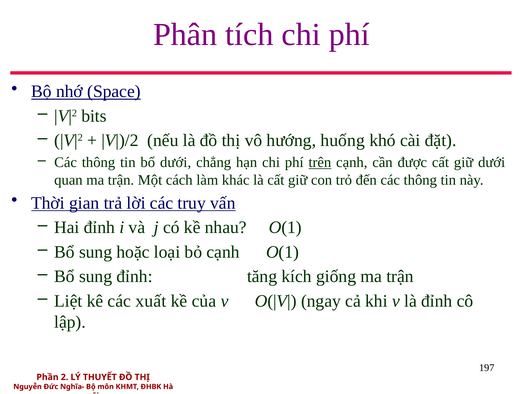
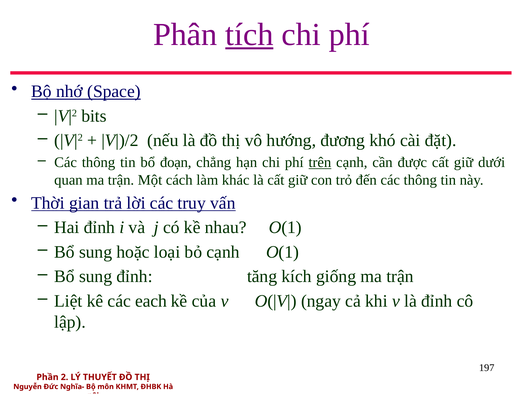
tích underline: none -> present
huống: huống -> đương
bổ dưới: dưới -> đoạn
xuất: xuất -> each
